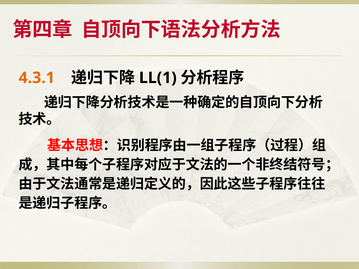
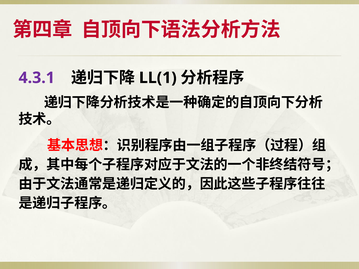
4.3.1 colour: orange -> purple
